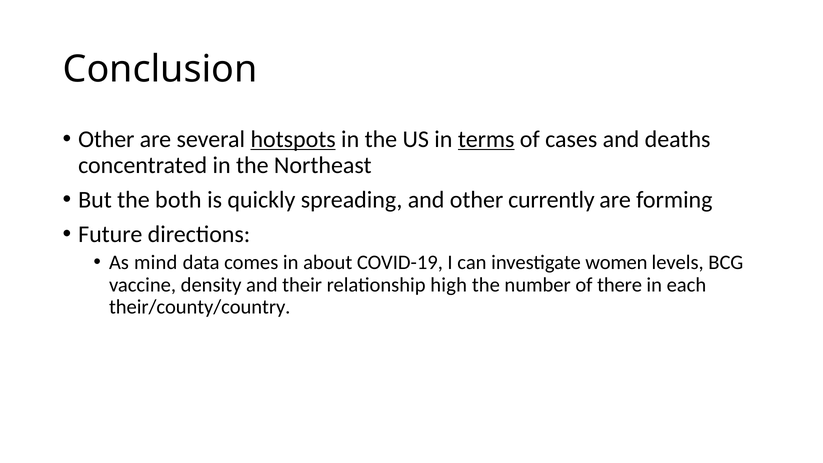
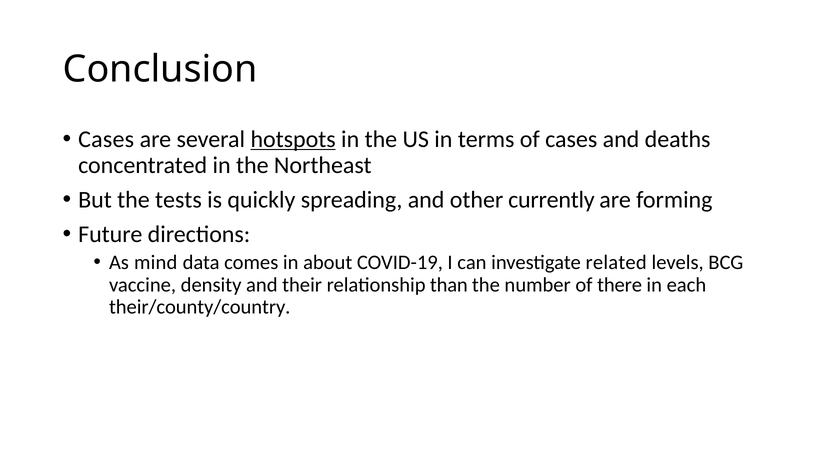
Other at (106, 139): Other -> Cases
terms underline: present -> none
both: both -> tests
women: women -> related
high: high -> than
